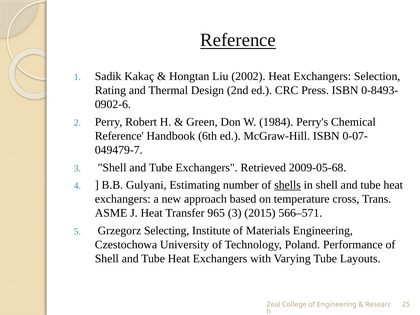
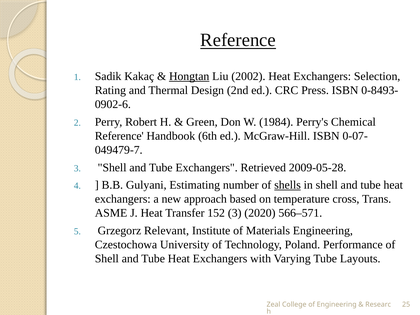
Hongtan underline: none -> present
2009-05-68: 2009-05-68 -> 2009-05-28
965: 965 -> 152
2015: 2015 -> 2020
Selecting: Selecting -> Relevant
